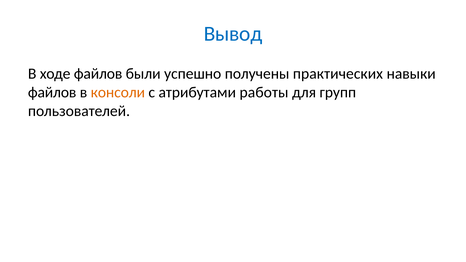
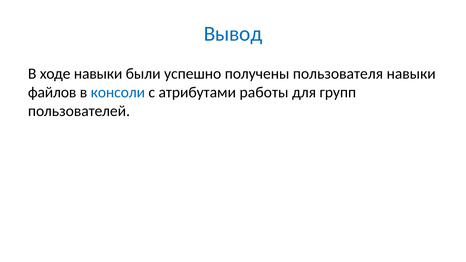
ходе файлов: файлов -> навыки
практических: практических -> пользователя
консоли colour: orange -> blue
